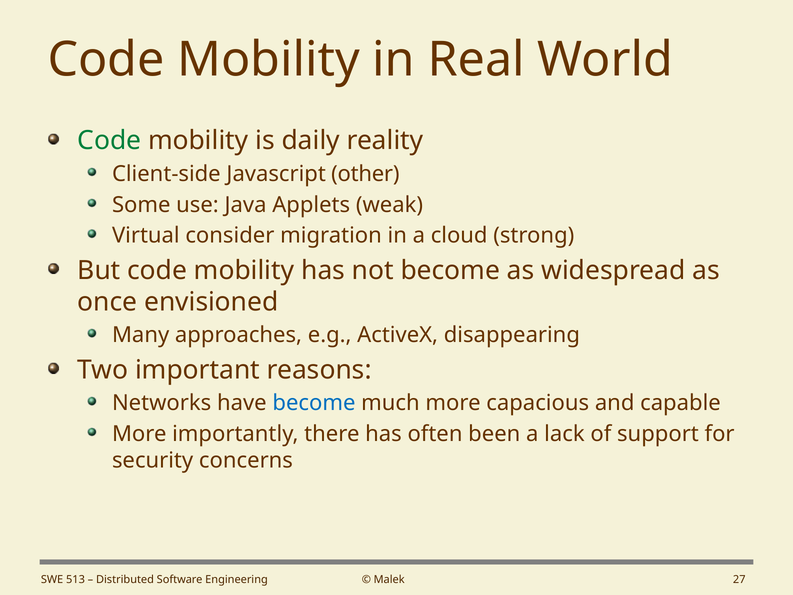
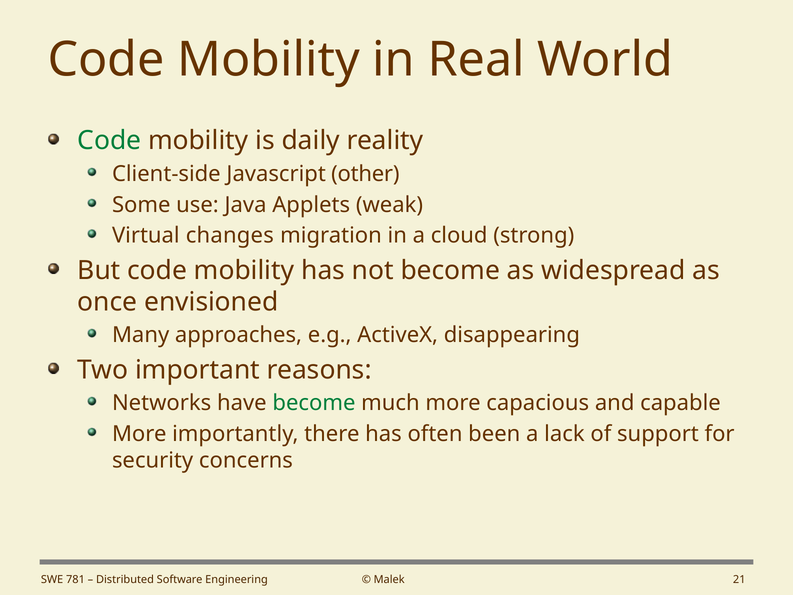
consider: consider -> changes
become at (314, 403) colour: blue -> green
513: 513 -> 781
27: 27 -> 21
